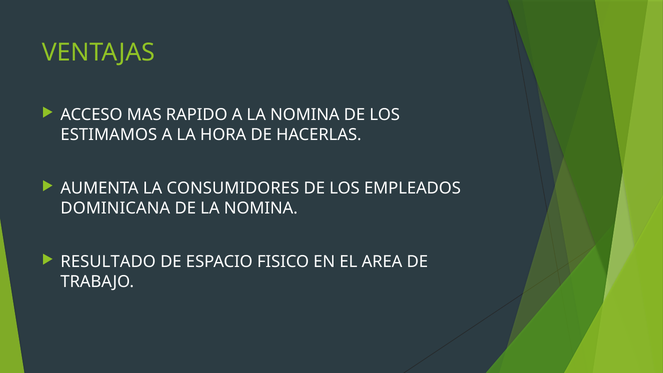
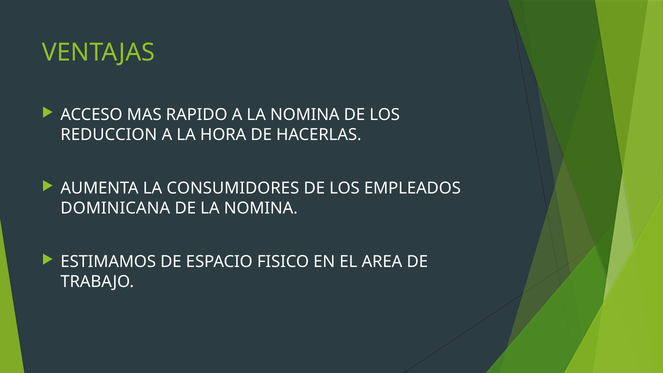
ESTIMAMOS: ESTIMAMOS -> REDUCCION
RESULTADO: RESULTADO -> ESTIMAMOS
